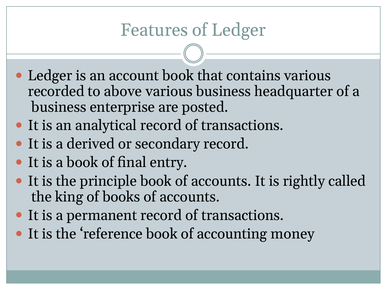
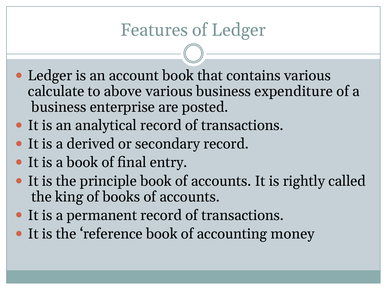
recorded: recorded -> calculate
headquarter: headquarter -> expenditure
